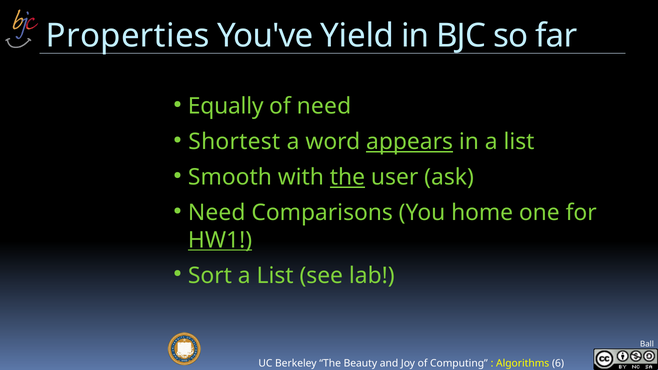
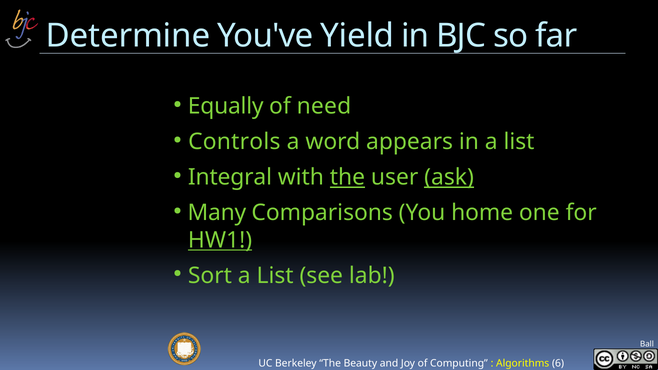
Properties: Properties -> Determine
Shortest: Shortest -> Controls
appears underline: present -> none
Smooth: Smooth -> Integral
ask underline: none -> present
Need at (217, 213): Need -> Many
